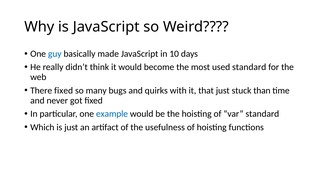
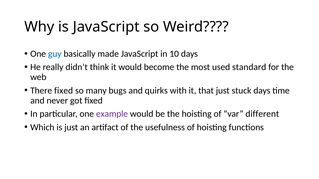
stuck than: than -> days
example colour: blue -> purple
var standard: standard -> different
